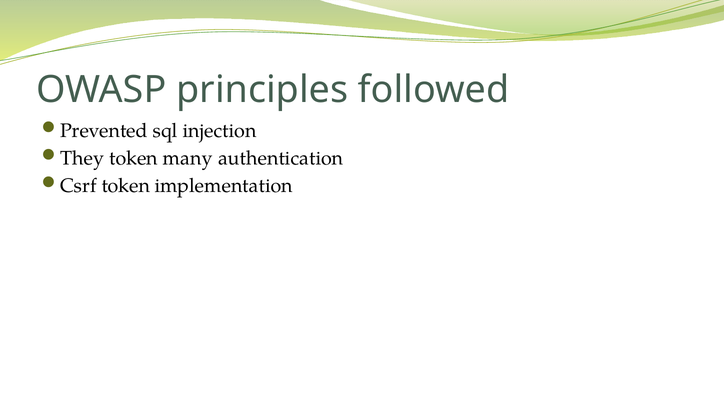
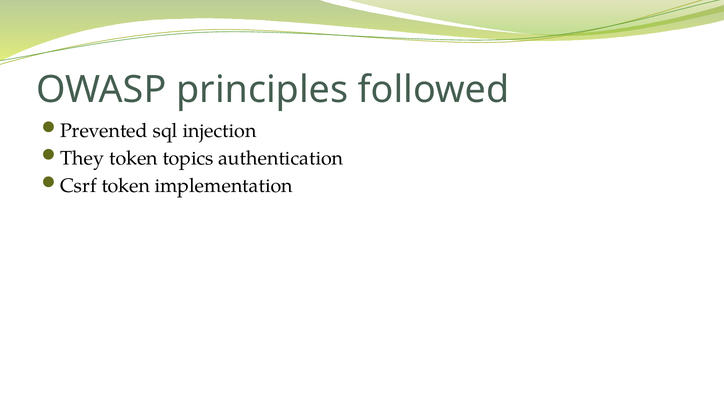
many: many -> topics
